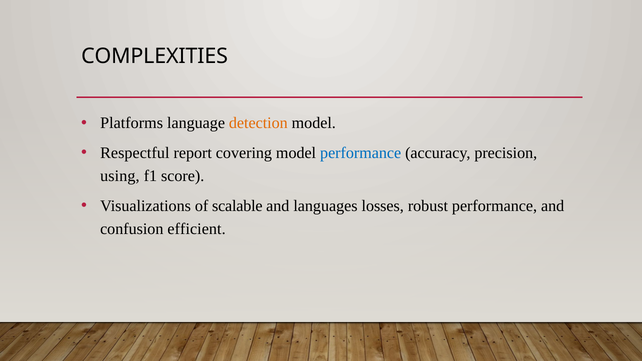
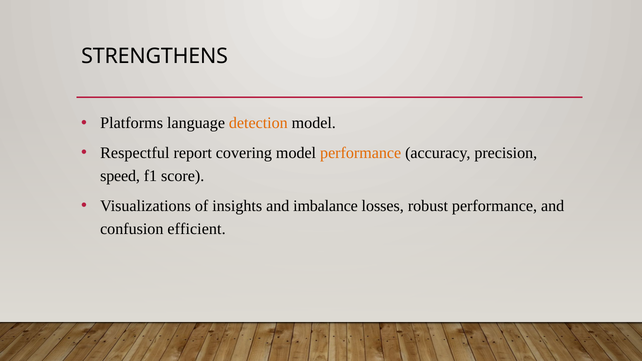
COMPLEXITIES: COMPLEXITIES -> STRENGTHENS
performance at (361, 153) colour: blue -> orange
using: using -> speed
scalable: scalable -> insights
languages: languages -> imbalance
